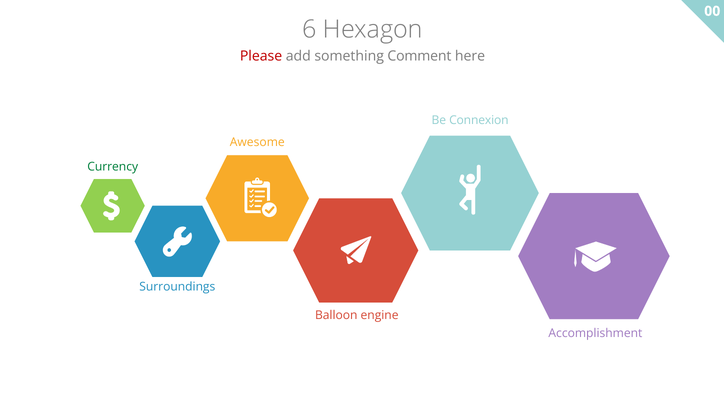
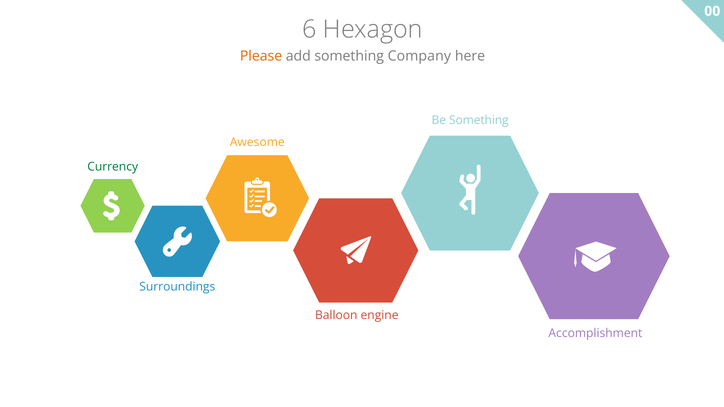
Please colour: red -> orange
Comment: Comment -> Company
Be Connexion: Connexion -> Something
